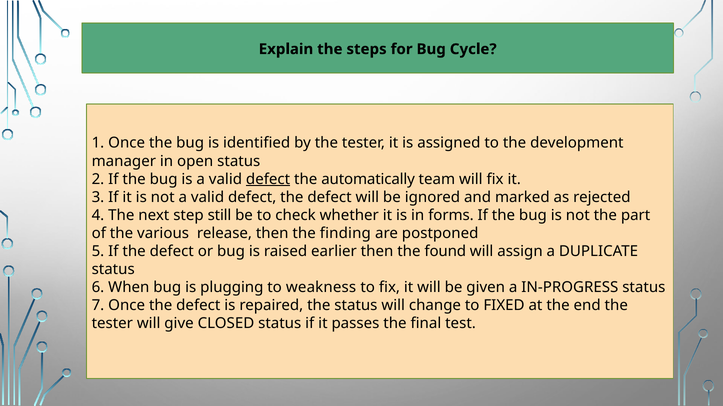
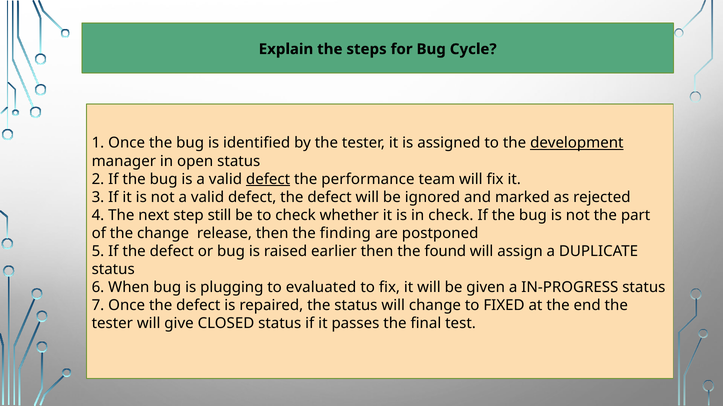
development underline: none -> present
automatically: automatically -> performance
in forms: forms -> check
the various: various -> change
weakness: weakness -> evaluated
